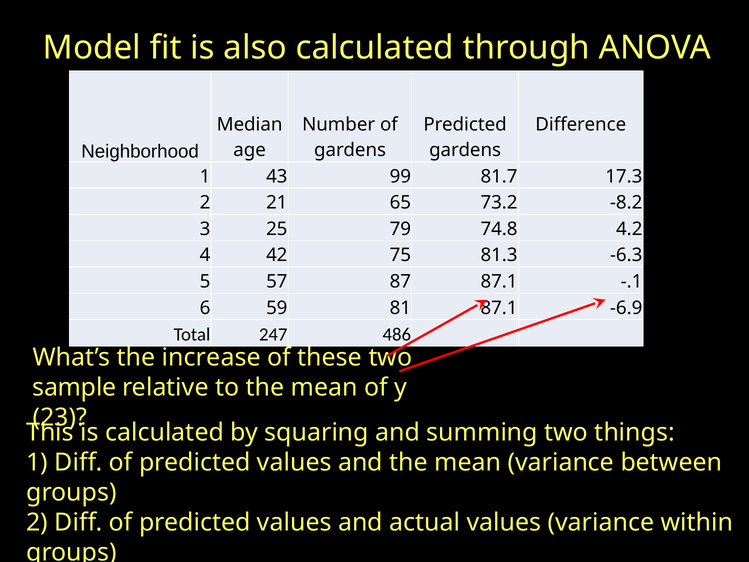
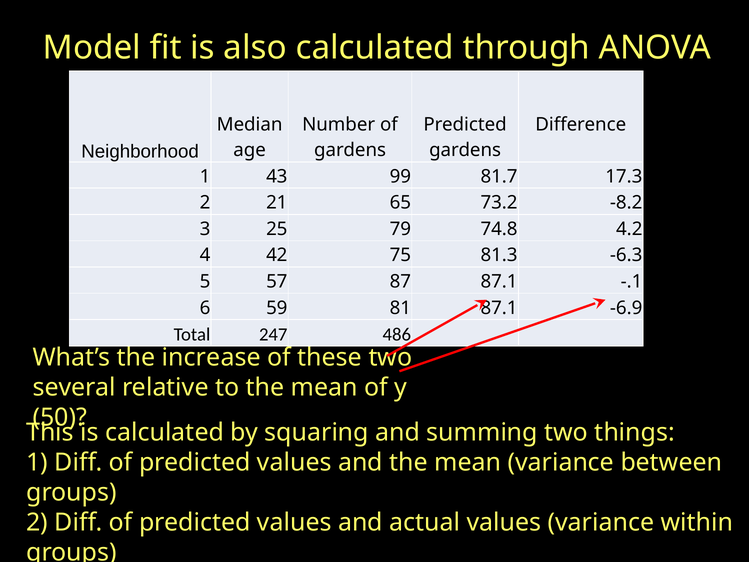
sample: sample -> several
23: 23 -> 50
